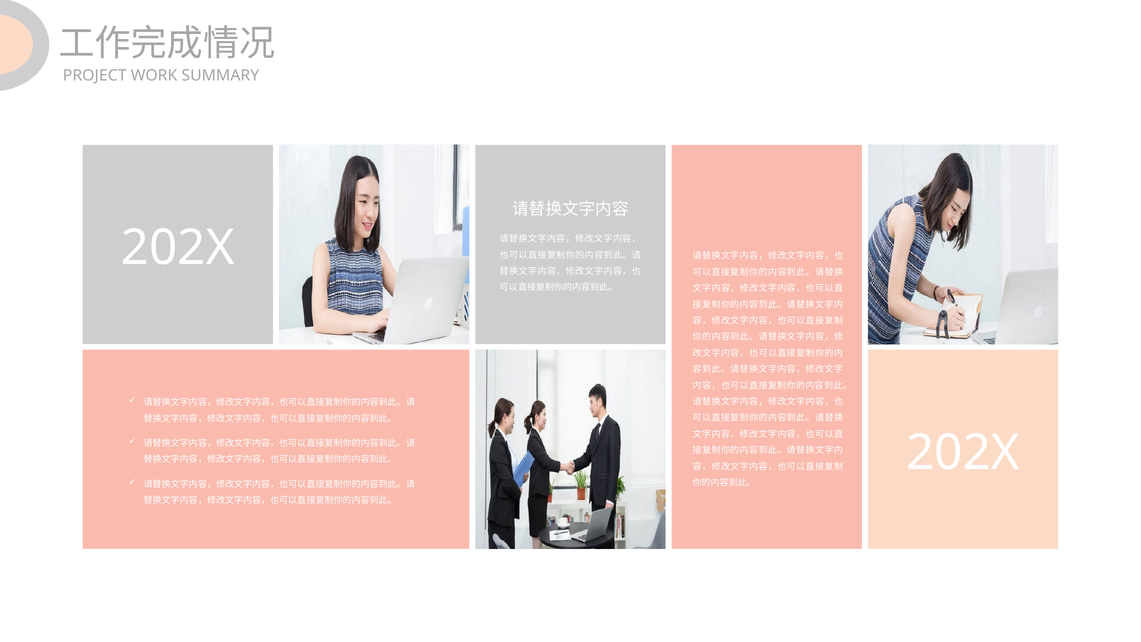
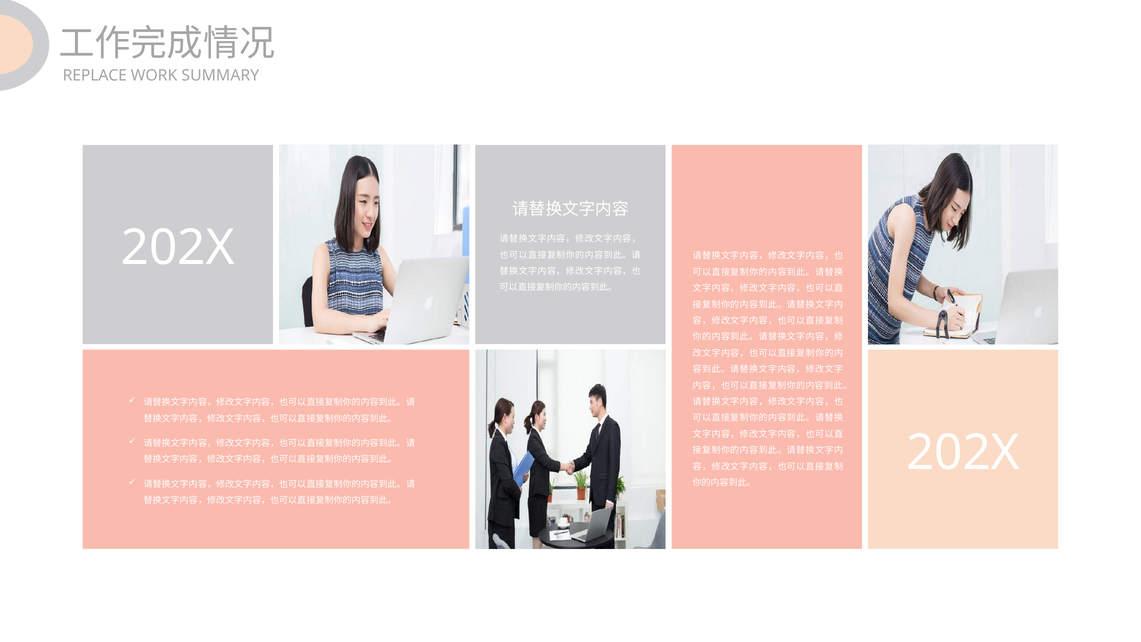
PROJECT: PROJECT -> REPLACE
